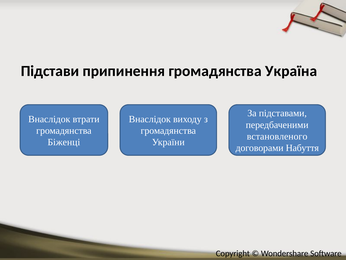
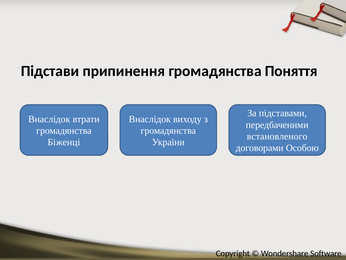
Україна: Україна -> Поняття
Набуття: Набуття -> Особою
